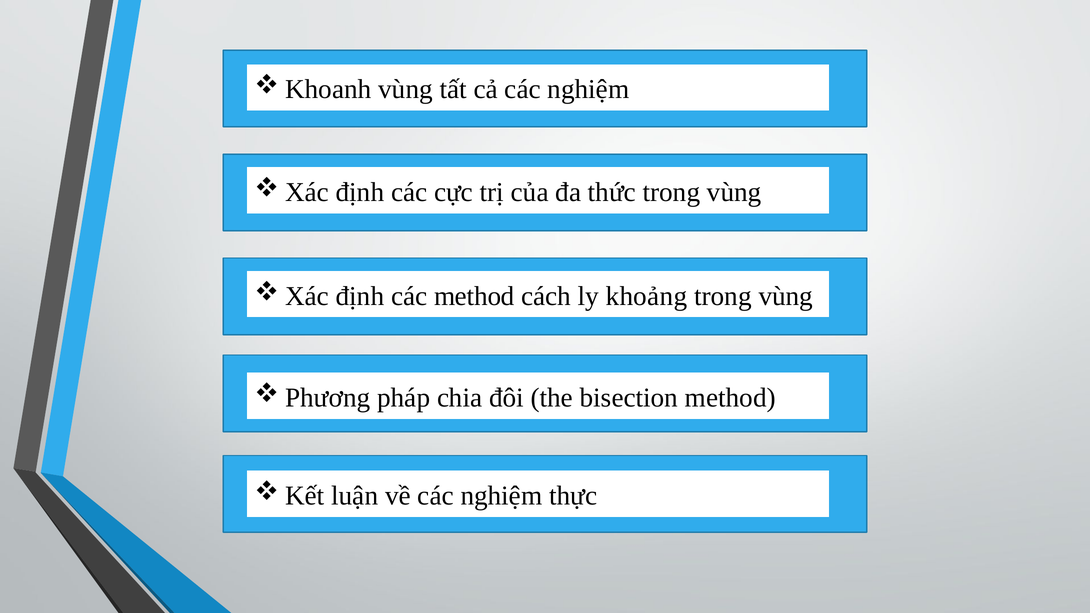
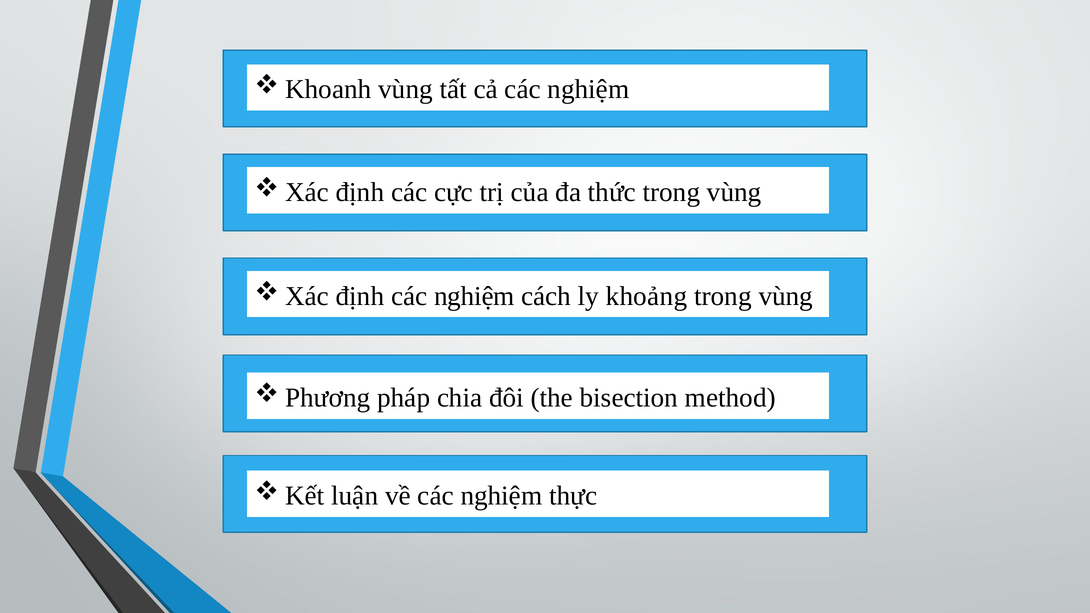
định các method: method -> nghiệm
